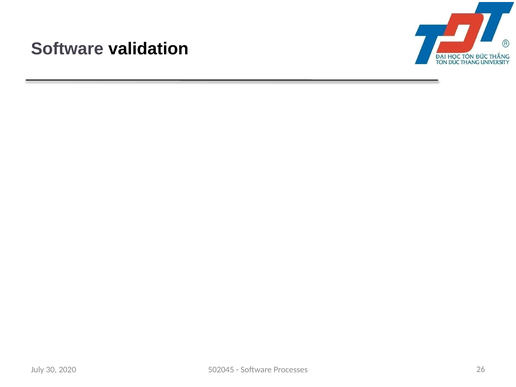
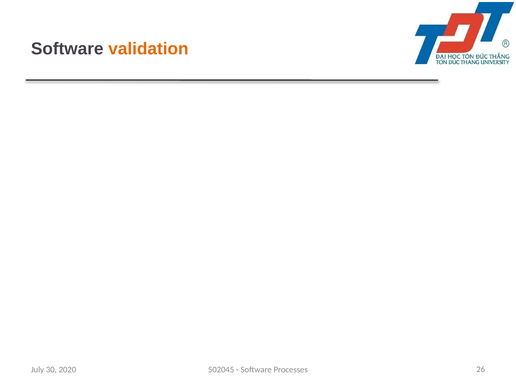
validation at (148, 49) colour: black -> orange
